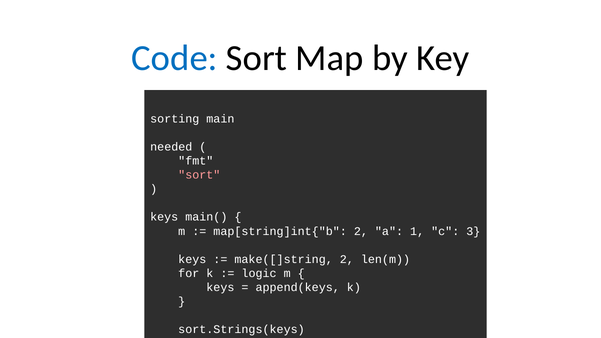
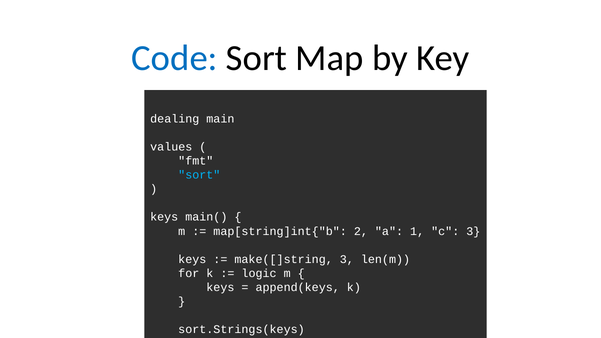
sorting: sorting -> dealing
needed: needed -> values
sort at (199, 175) colour: pink -> light blue
make([]string 2: 2 -> 3
